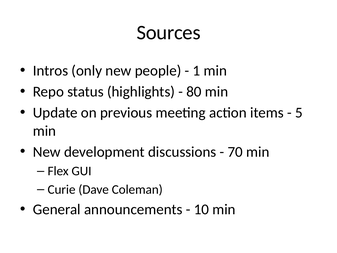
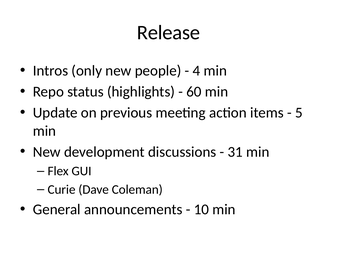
Sources: Sources -> Release
1: 1 -> 4
80: 80 -> 60
70: 70 -> 31
